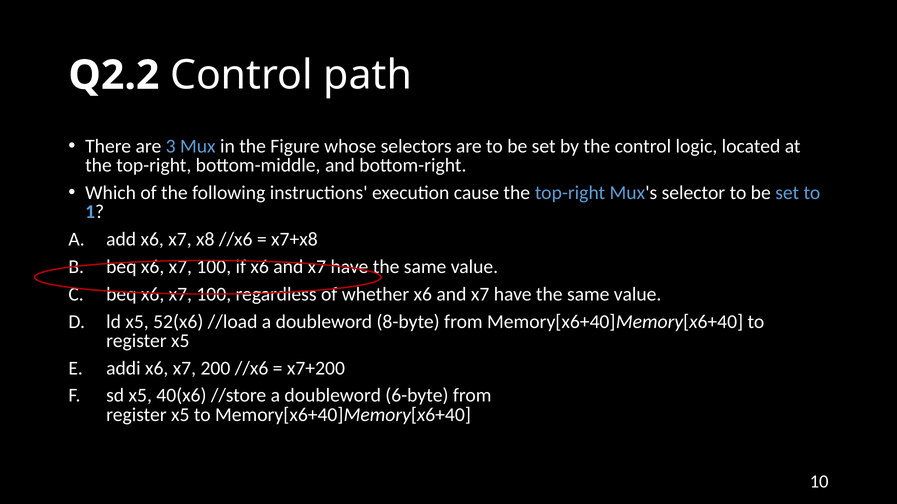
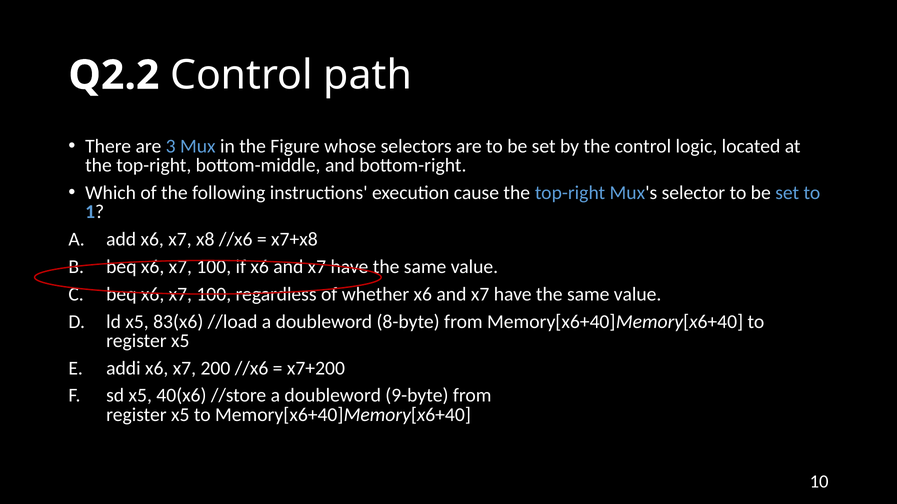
52(x6: 52(x6 -> 83(x6
6-byte: 6-byte -> 9-byte
